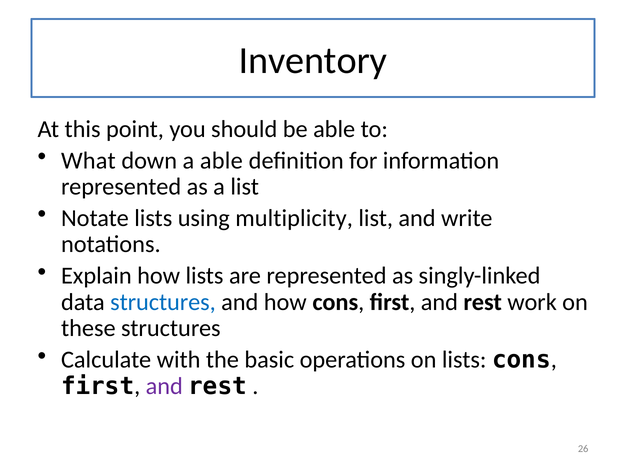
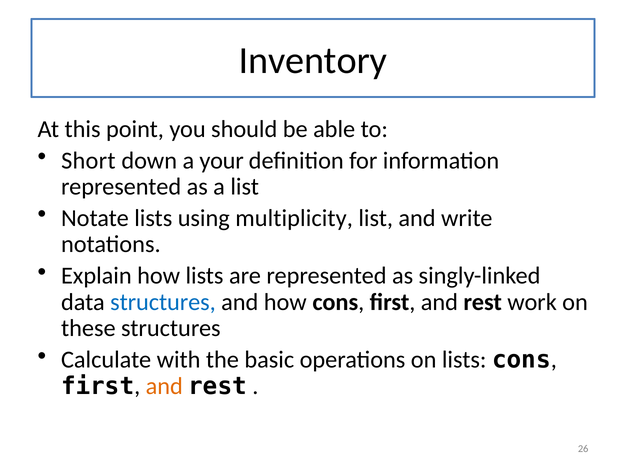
What: What -> Short
a able: able -> your
and at (164, 386) colour: purple -> orange
